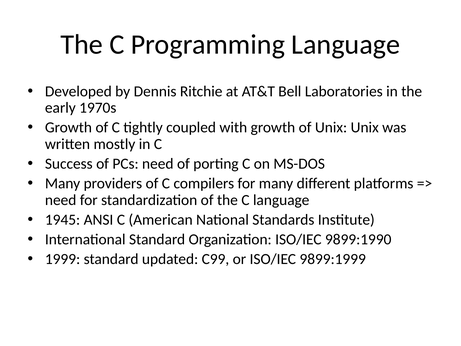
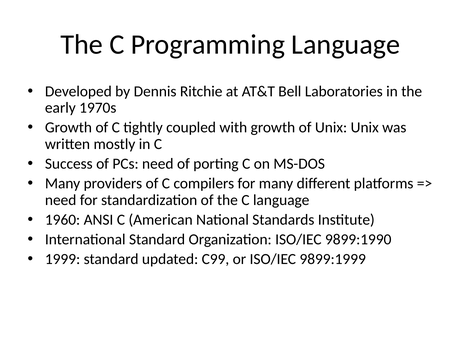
1945: 1945 -> 1960
